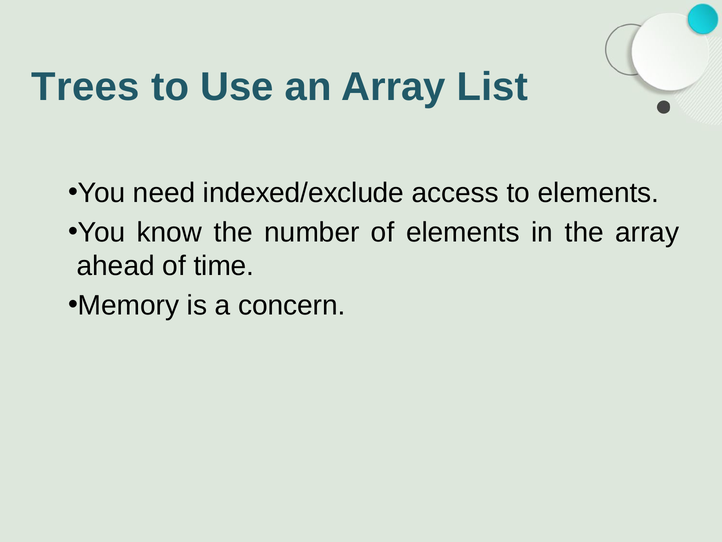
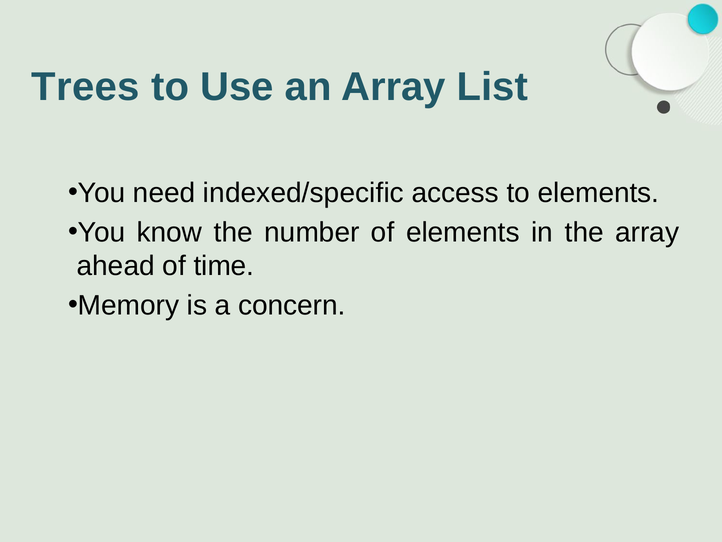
indexed/exclude: indexed/exclude -> indexed/specific
